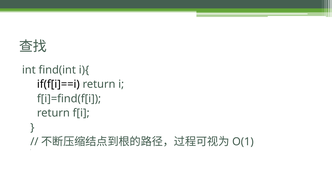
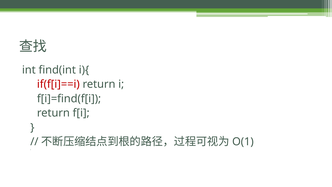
if(f[i]==i colour: black -> red
